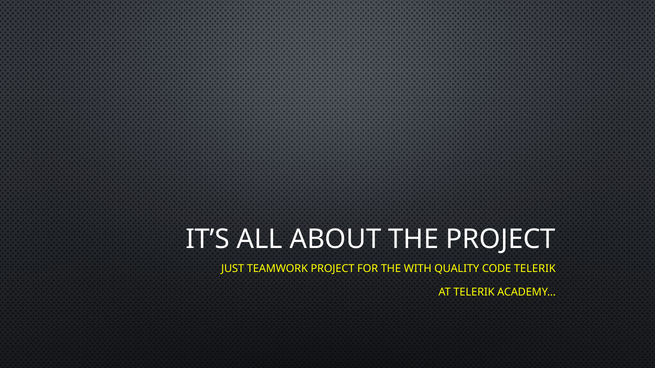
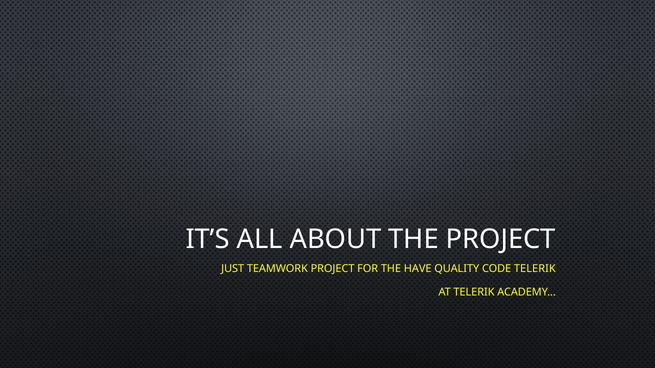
WITH: WITH -> HAVE
